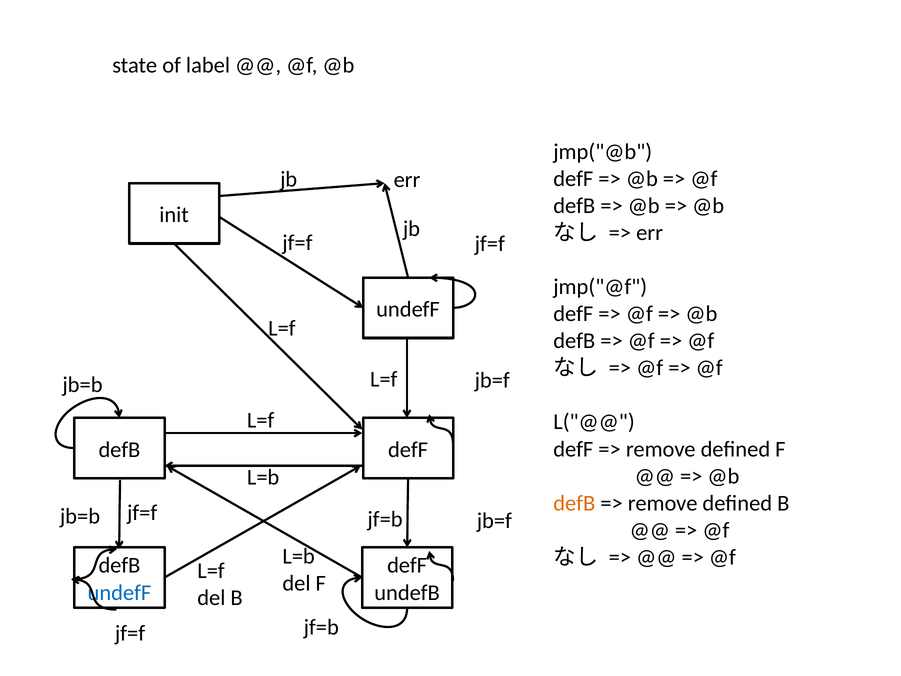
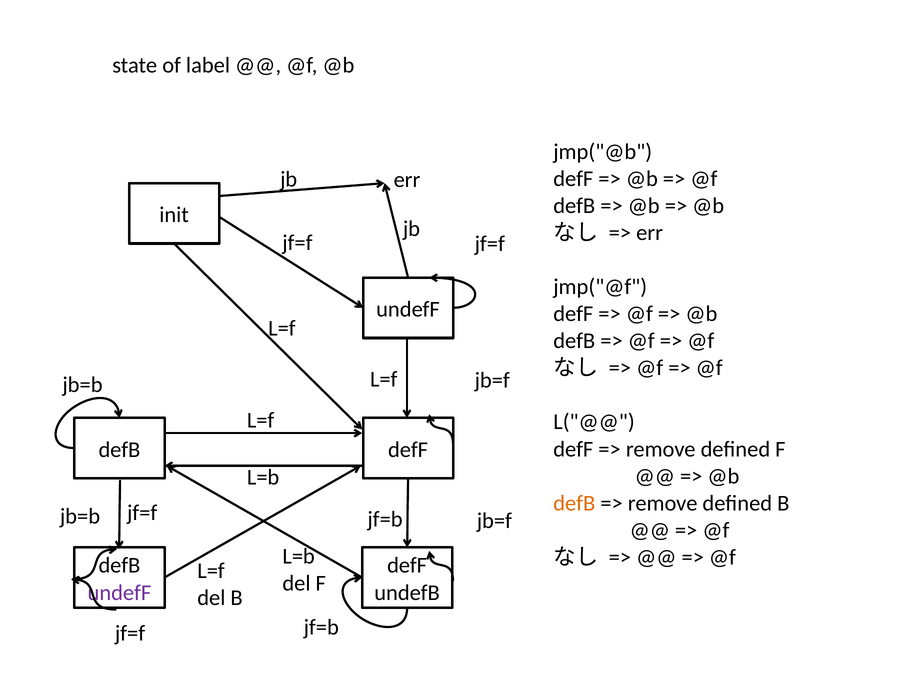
undefF at (119, 592) colour: blue -> purple
